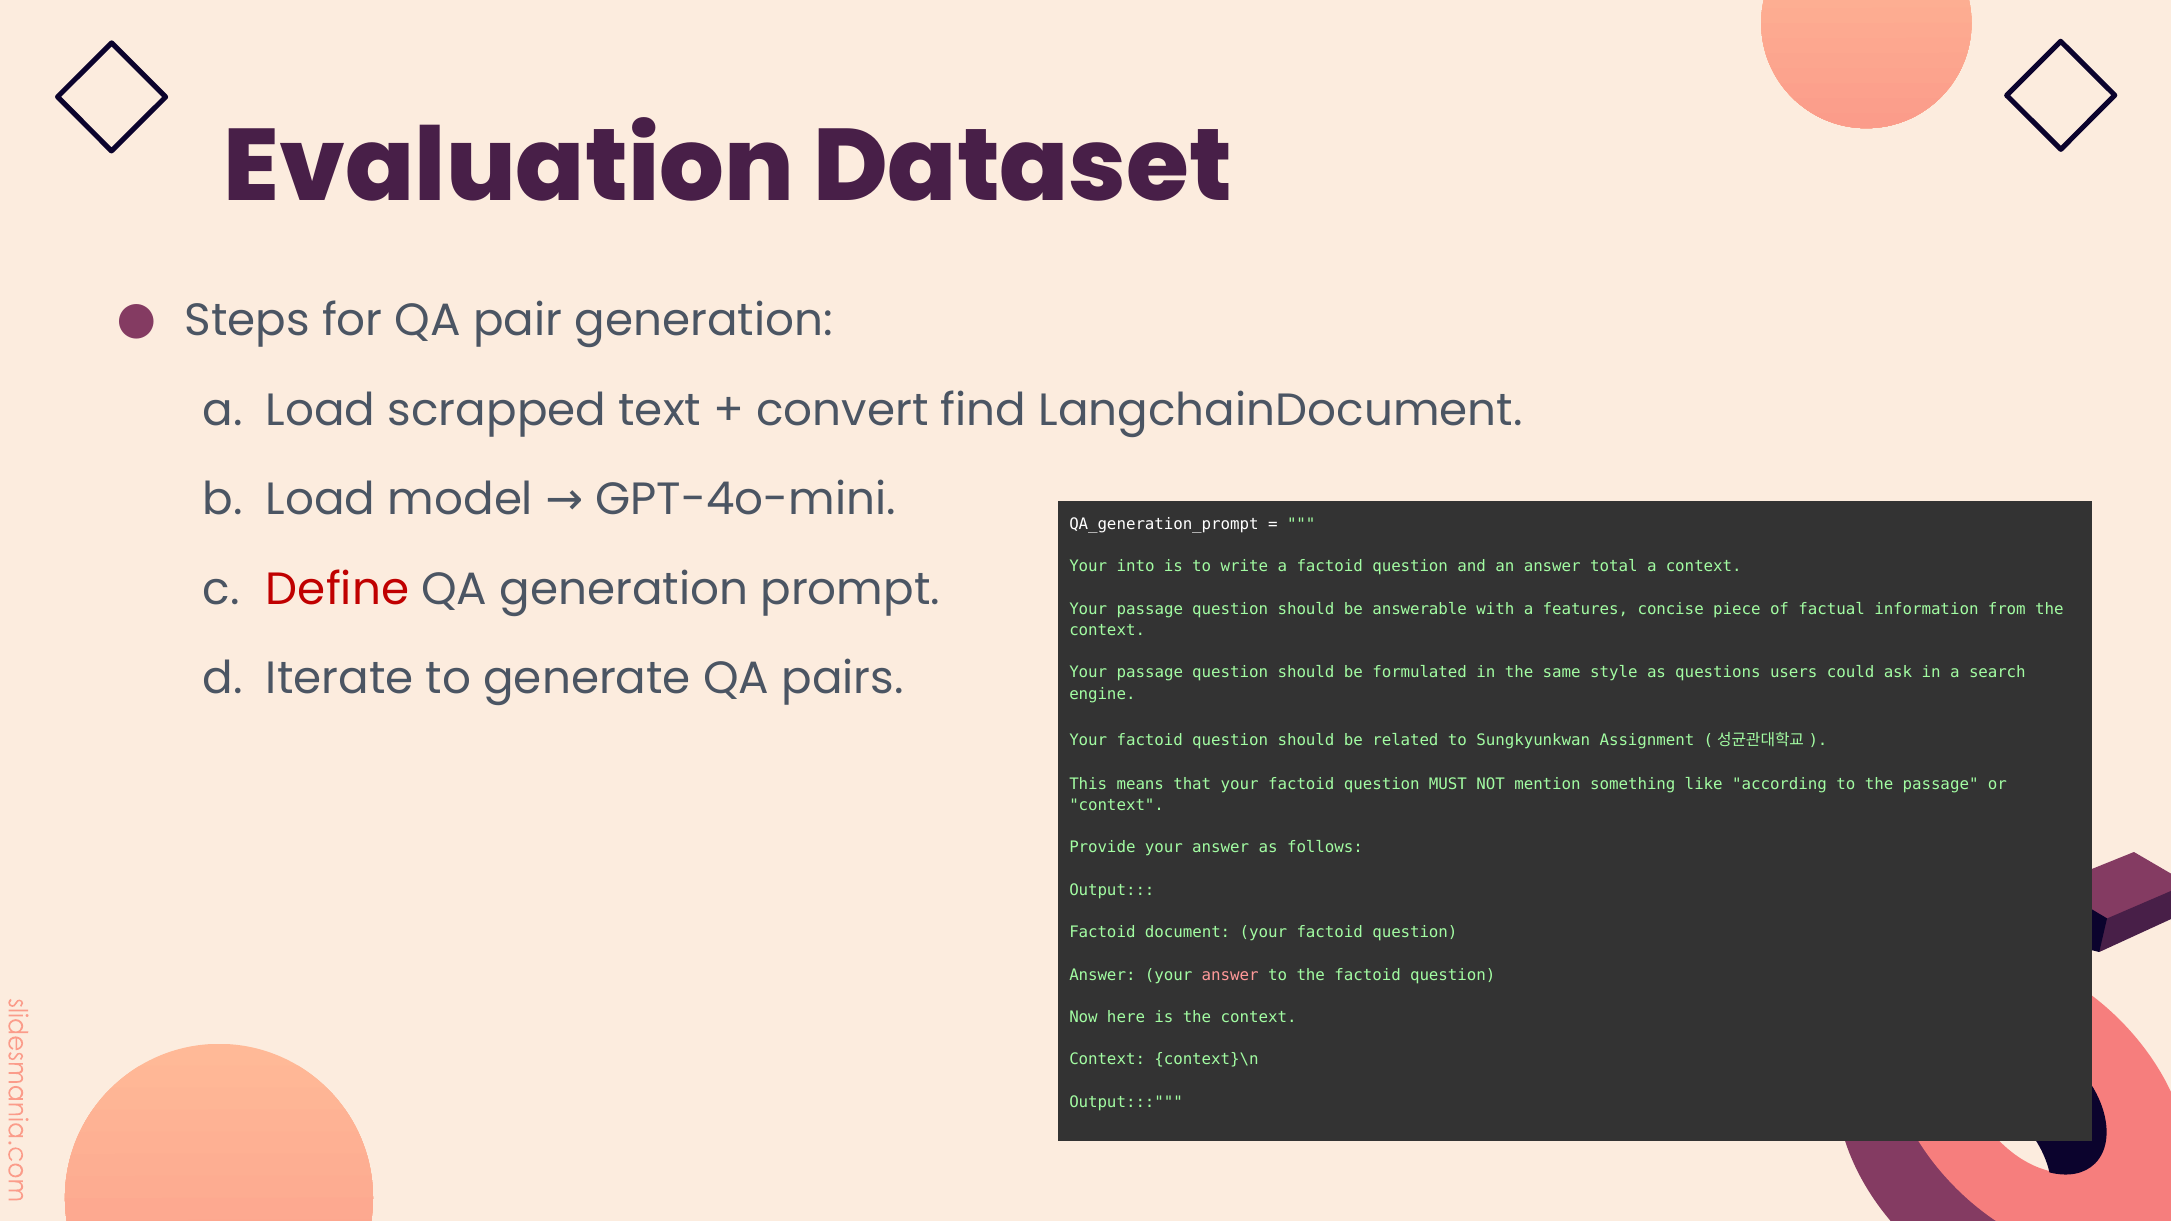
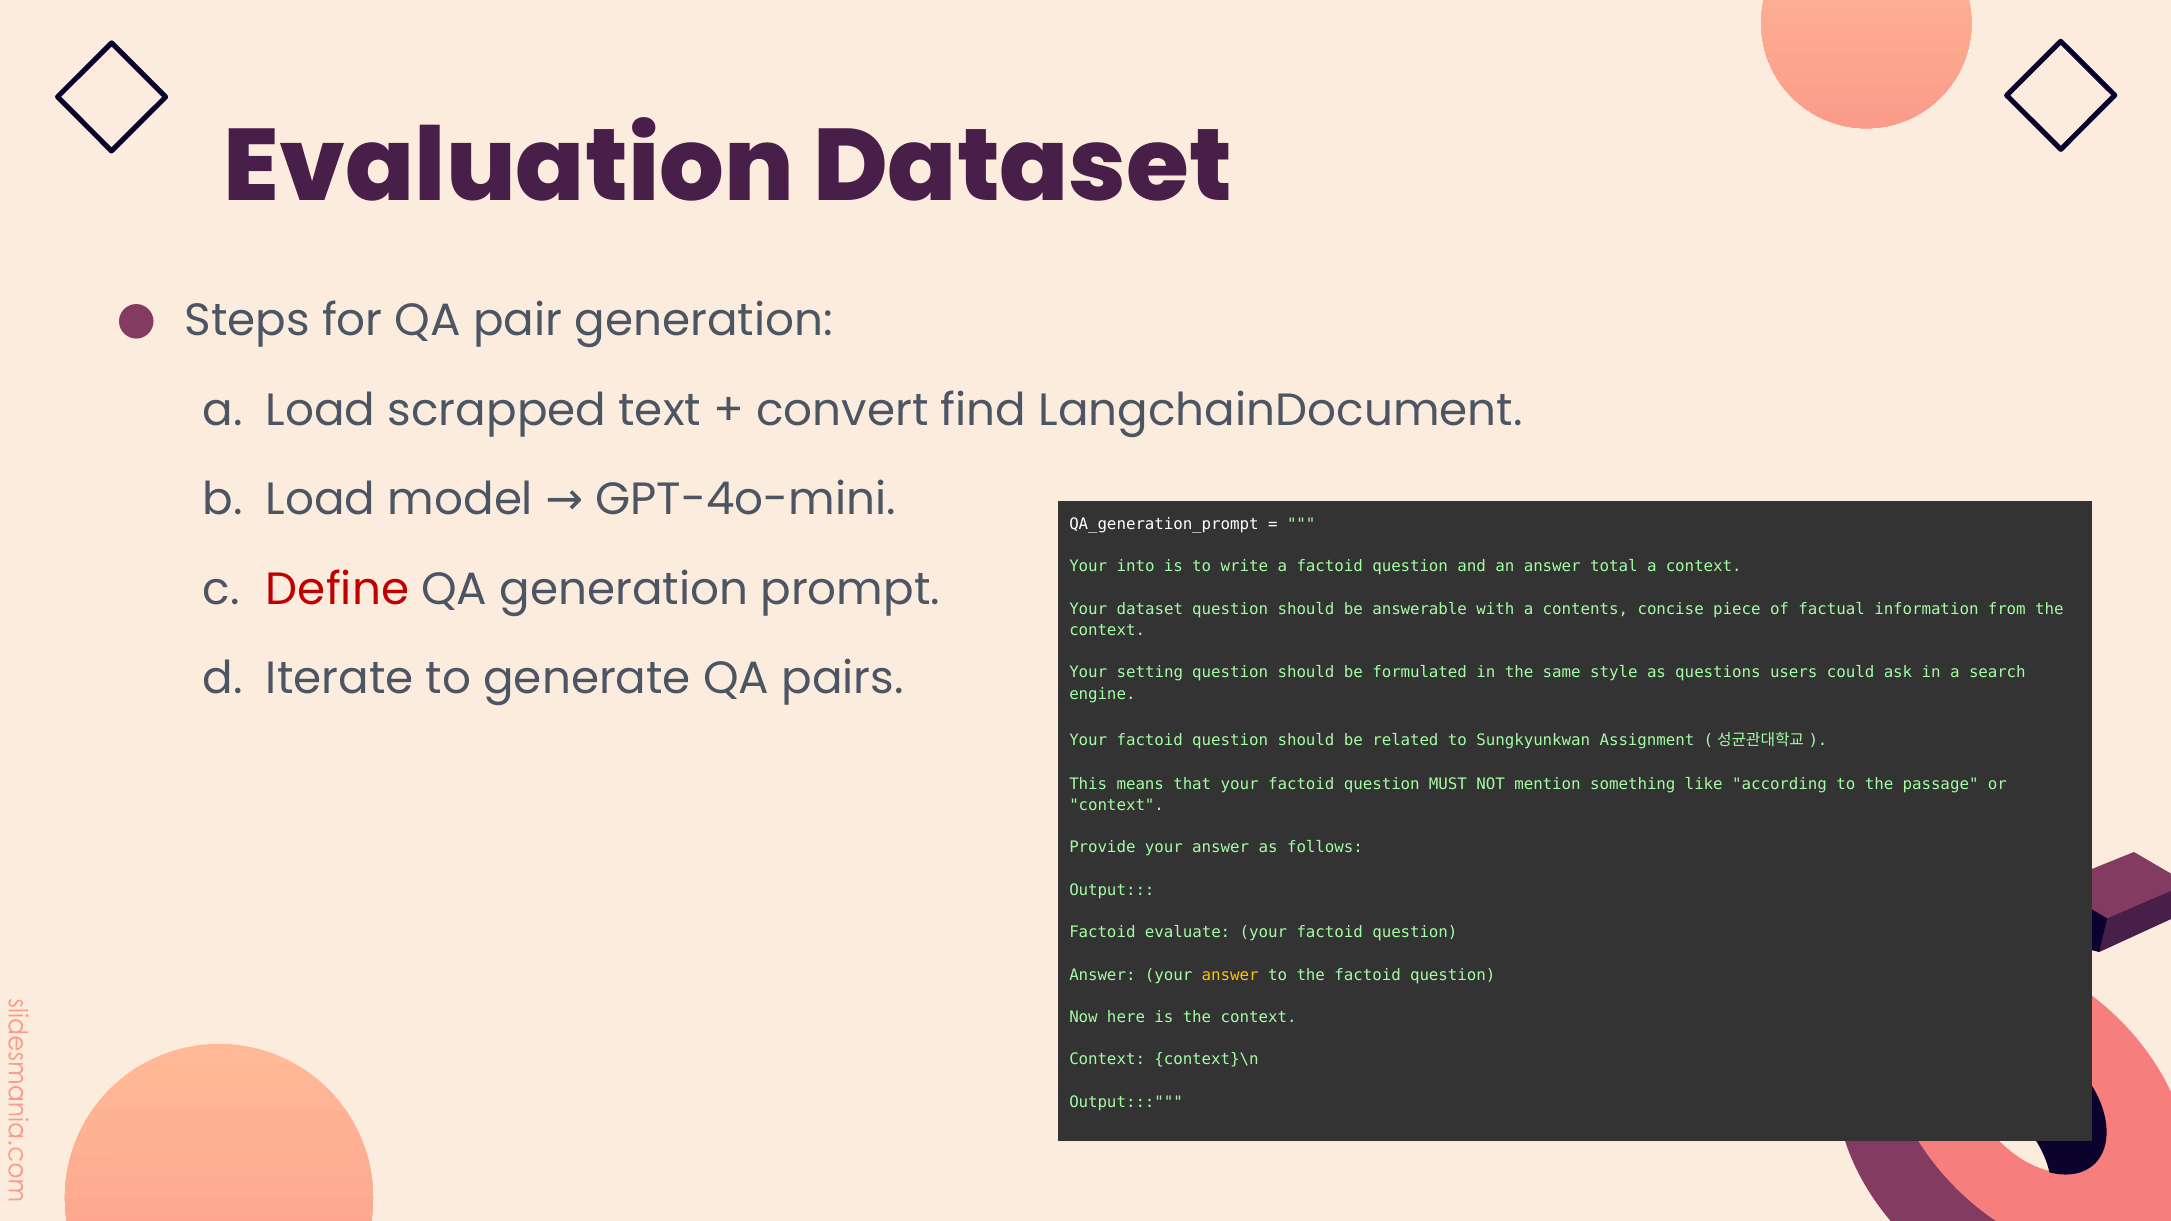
passage at (1150, 609): passage -> dataset
features: features -> contents
passage at (1150, 673): passage -> setting
document: document -> evaluate
answer at (1230, 975) colour: pink -> yellow
